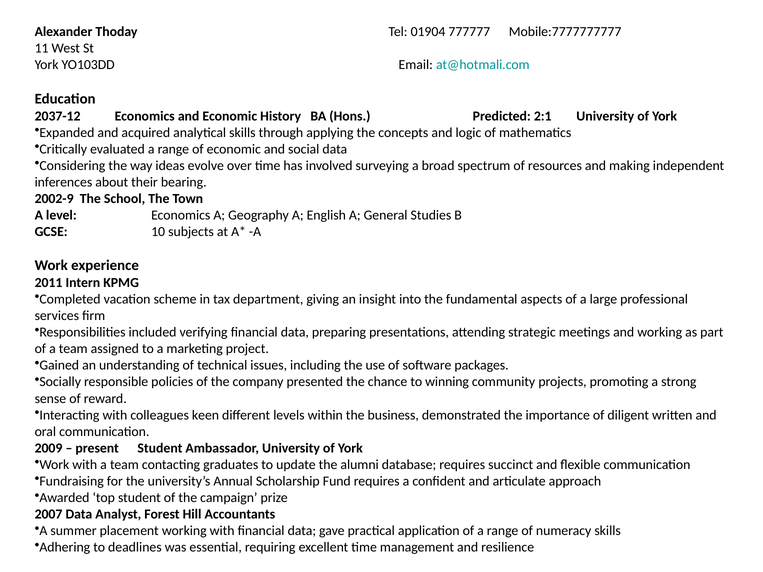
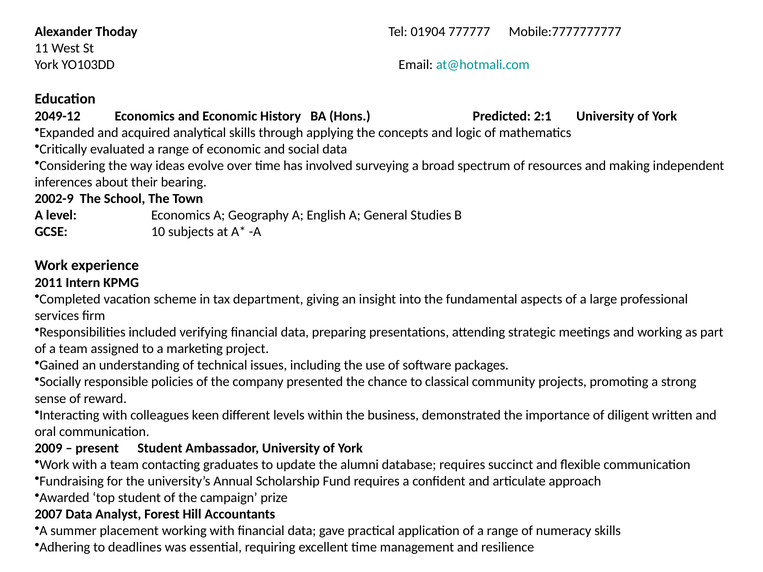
2037-12: 2037-12 -> 2049-12
winning: winning -> classical
